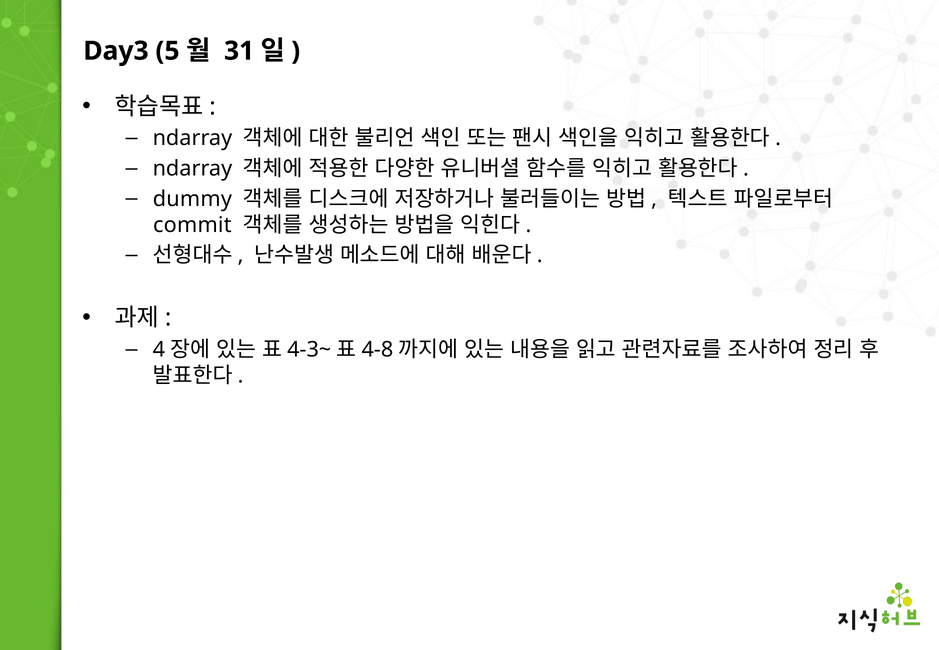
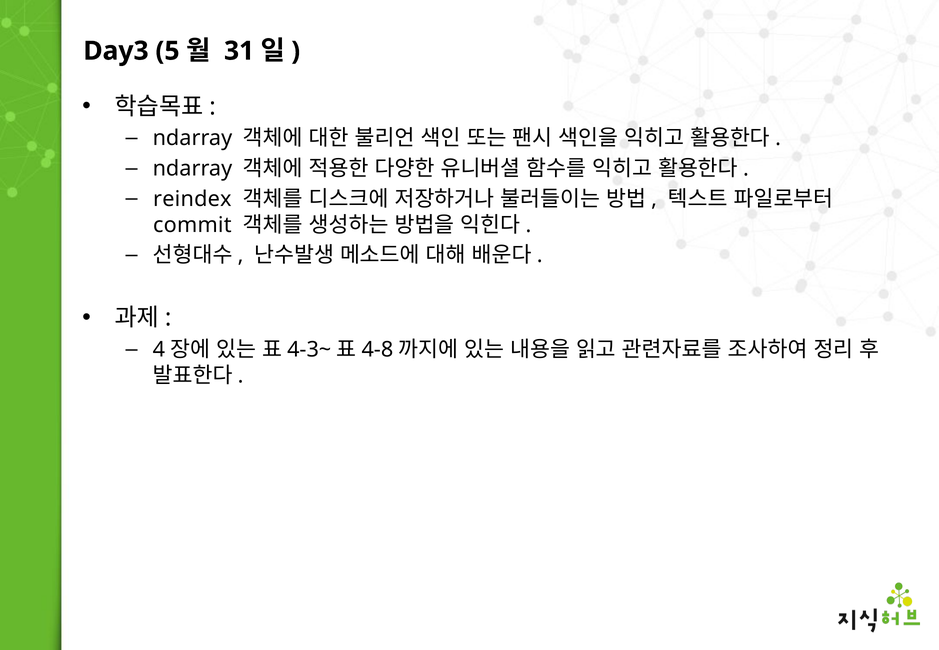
dummy: dummy -> reindex
